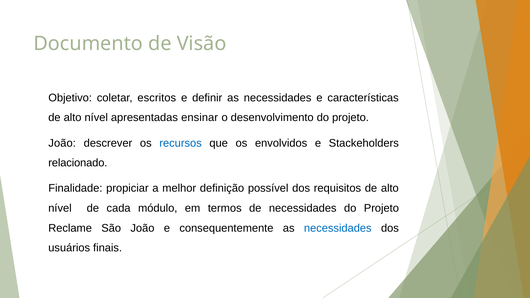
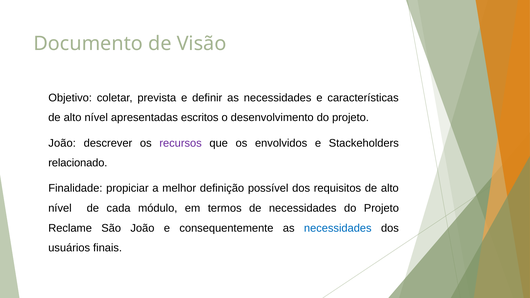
escritos: escritos -> prevista
ensinar: ensinar -> escritos
recursos colour: blue -> purple
